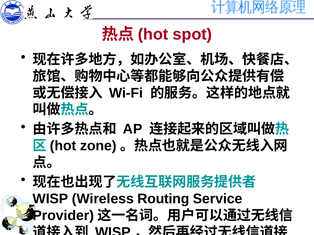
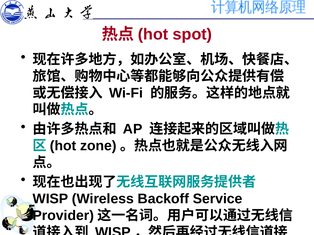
Routing: Routing -> Backoff
